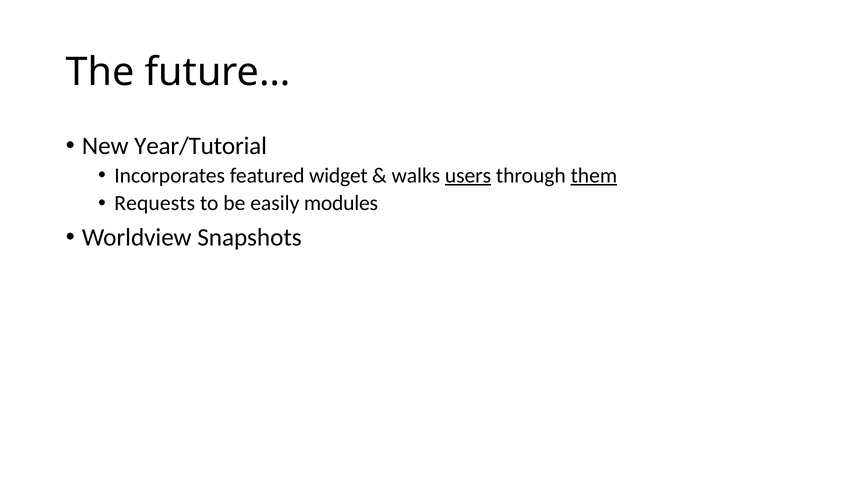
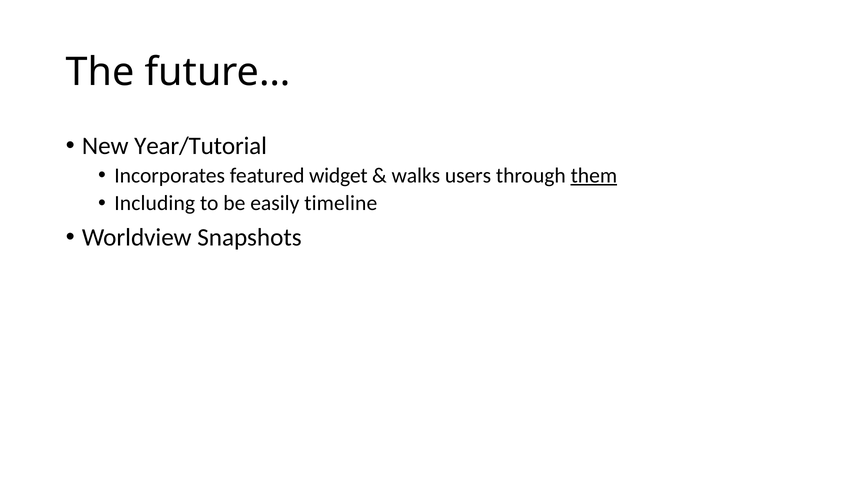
users underline: present -> none
Requests: Requests -> Including
modules: modules -> timeline
